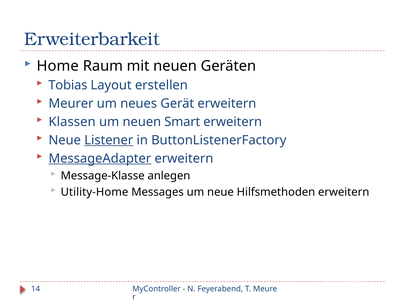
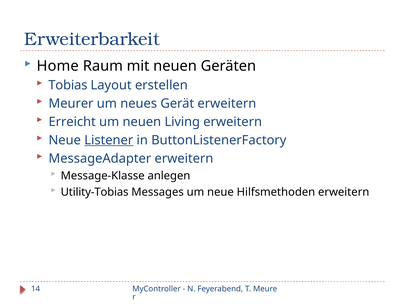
Klassen: Klassen -> Erreicht
Smart: Smart -> Living
MessageAdapter underline: present -> none
Utility-Home: Utility-Home -> Utility-Tobias
